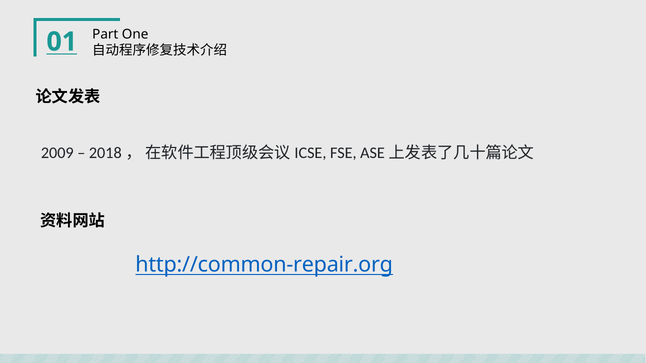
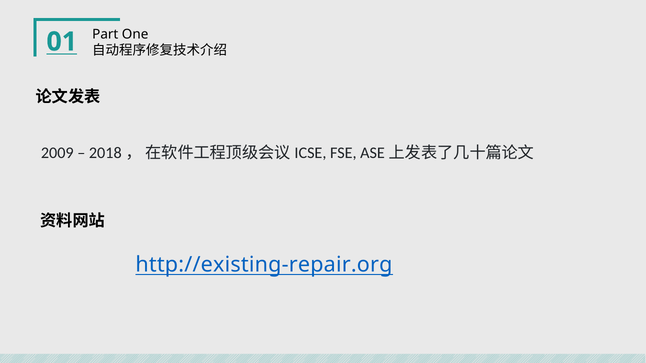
http://common-repair.org: http://common-repair.org -> http://existing-repair.org
